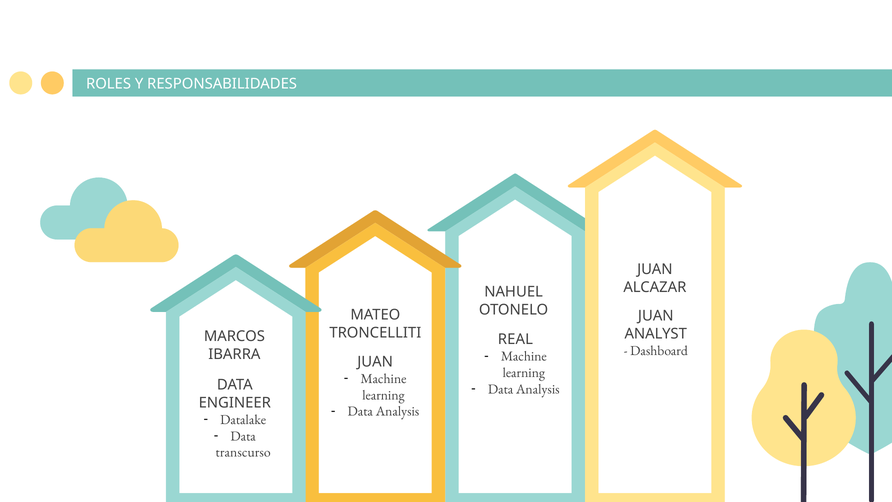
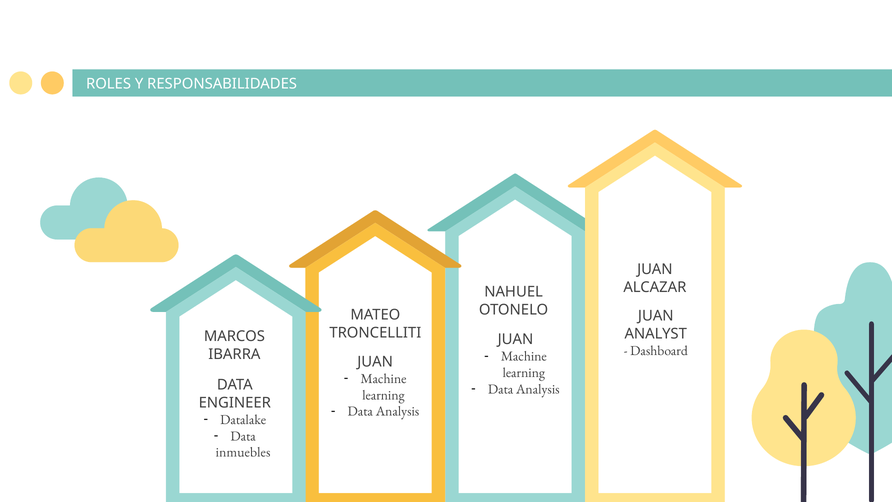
REAL at (515, 339): REAL -> JUAN
transcurso: transcurso -> inmuebles
